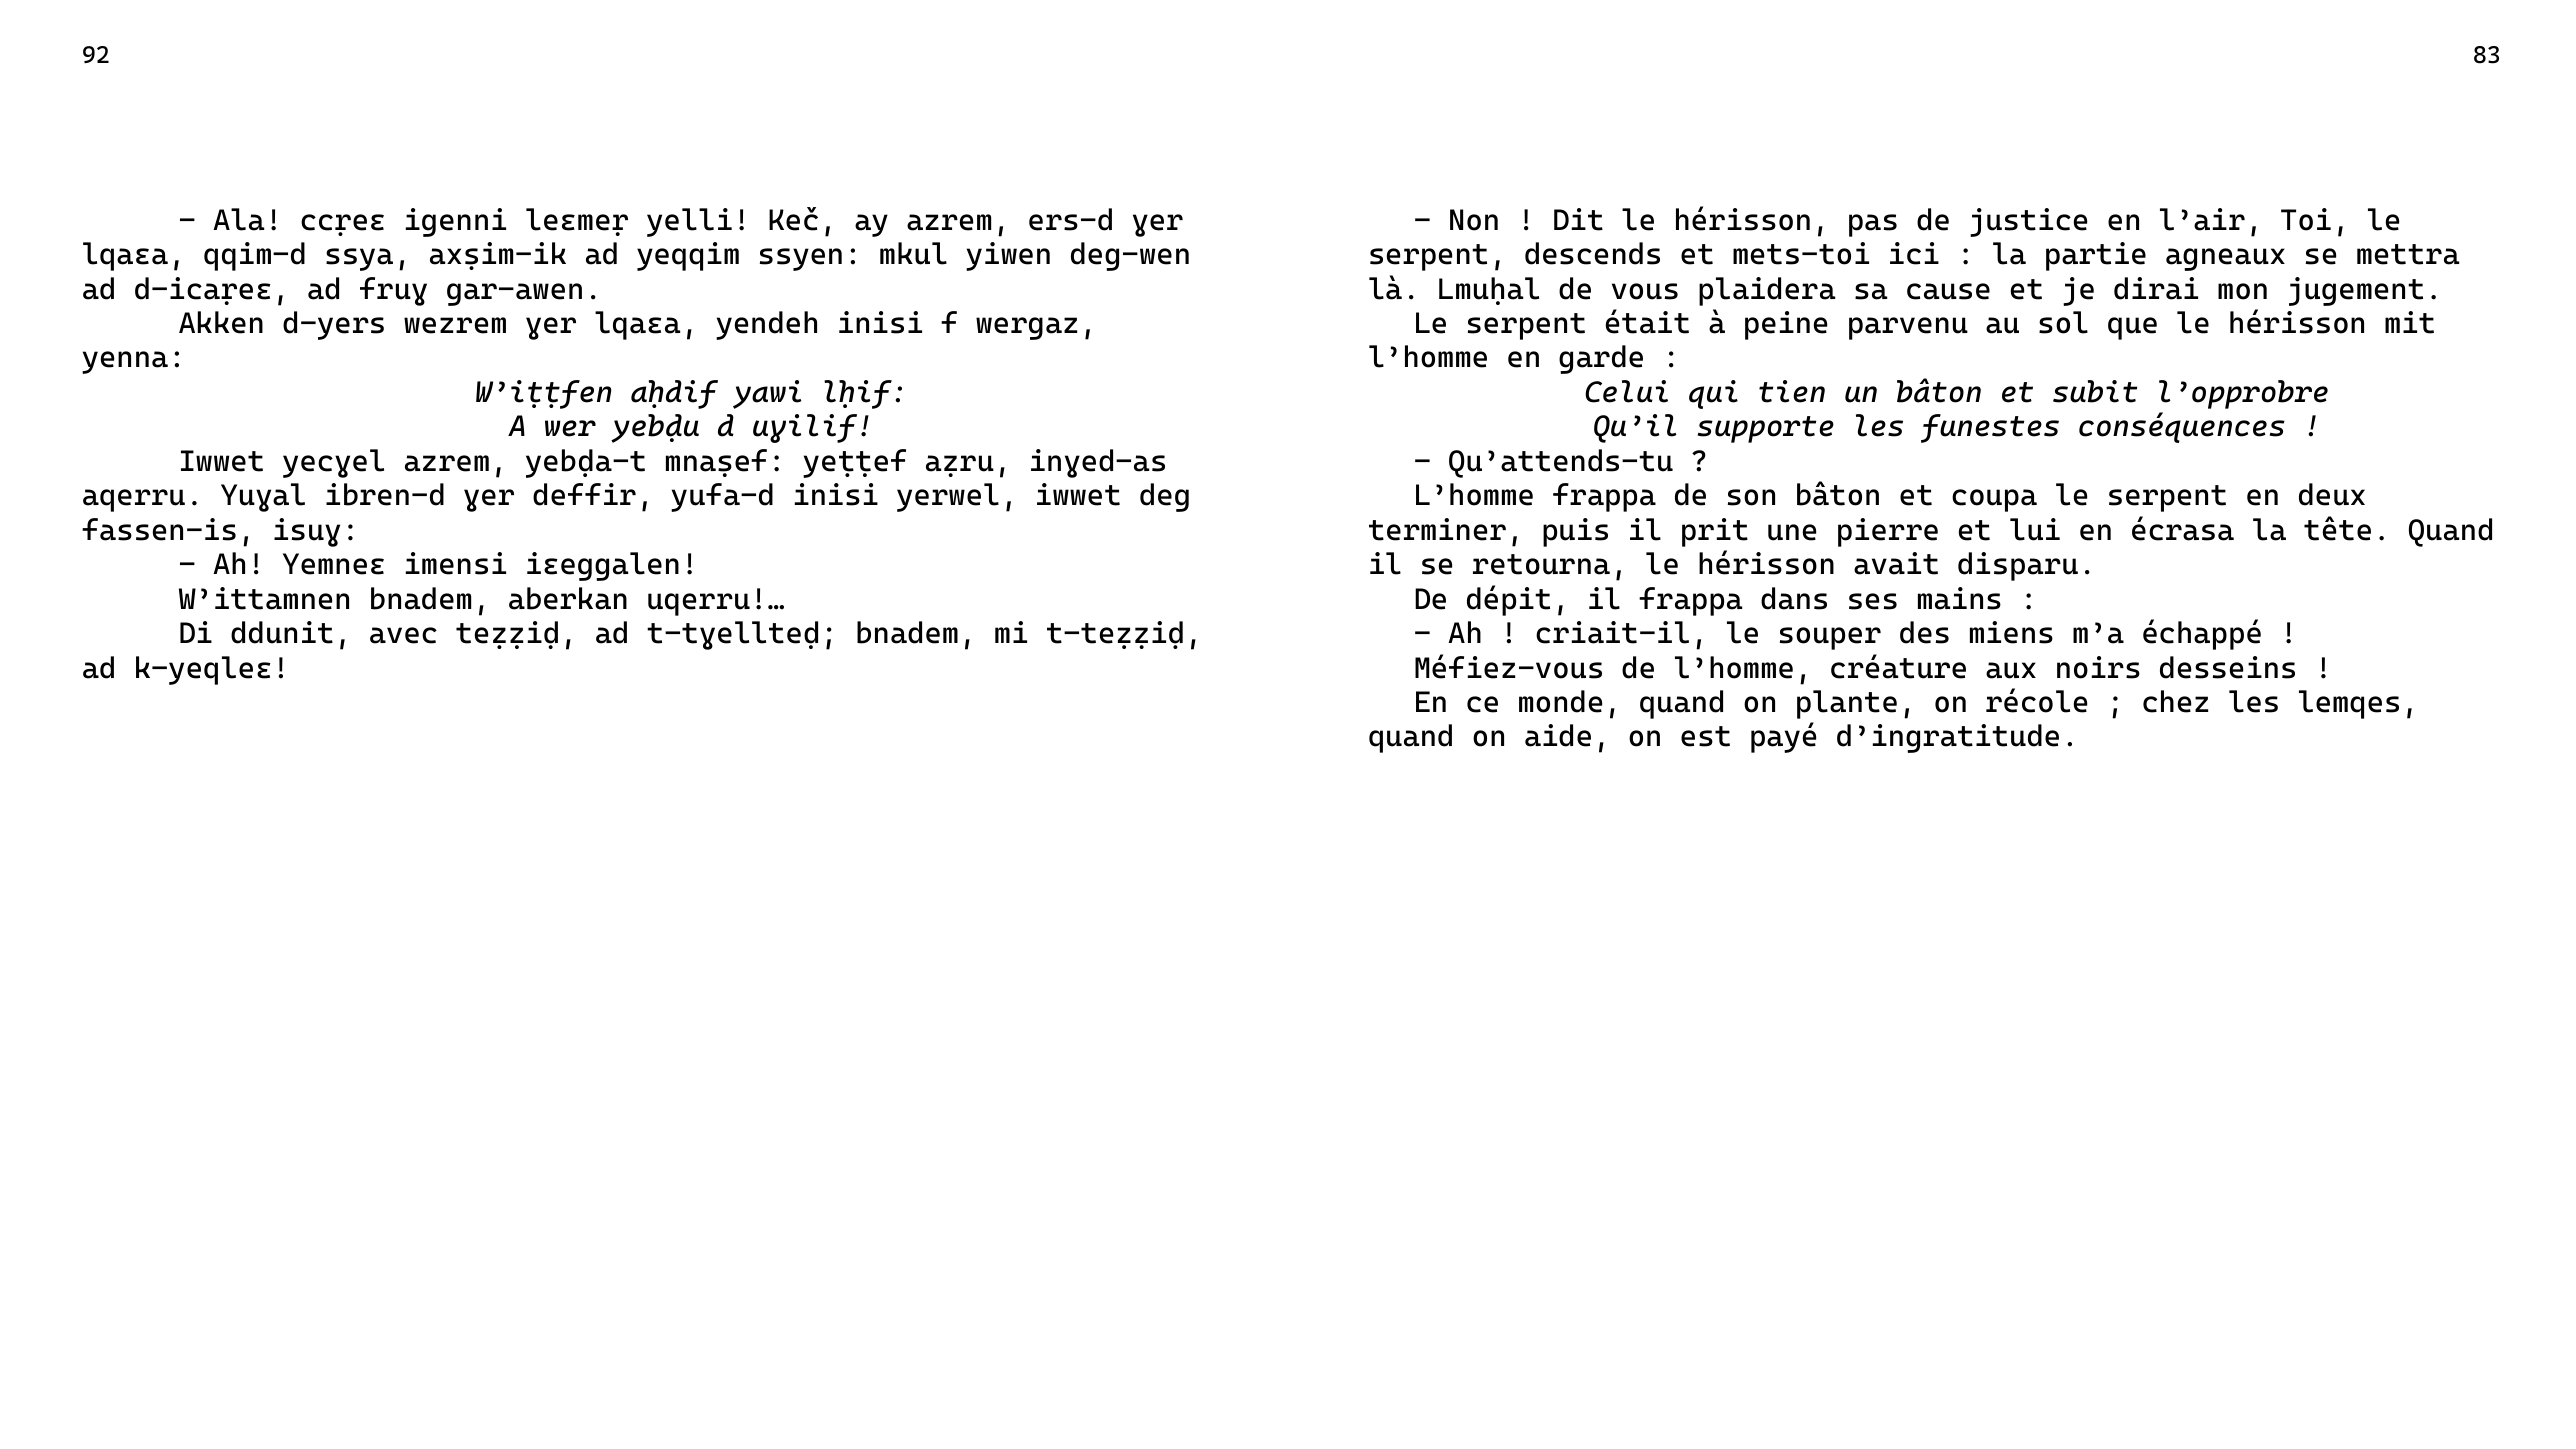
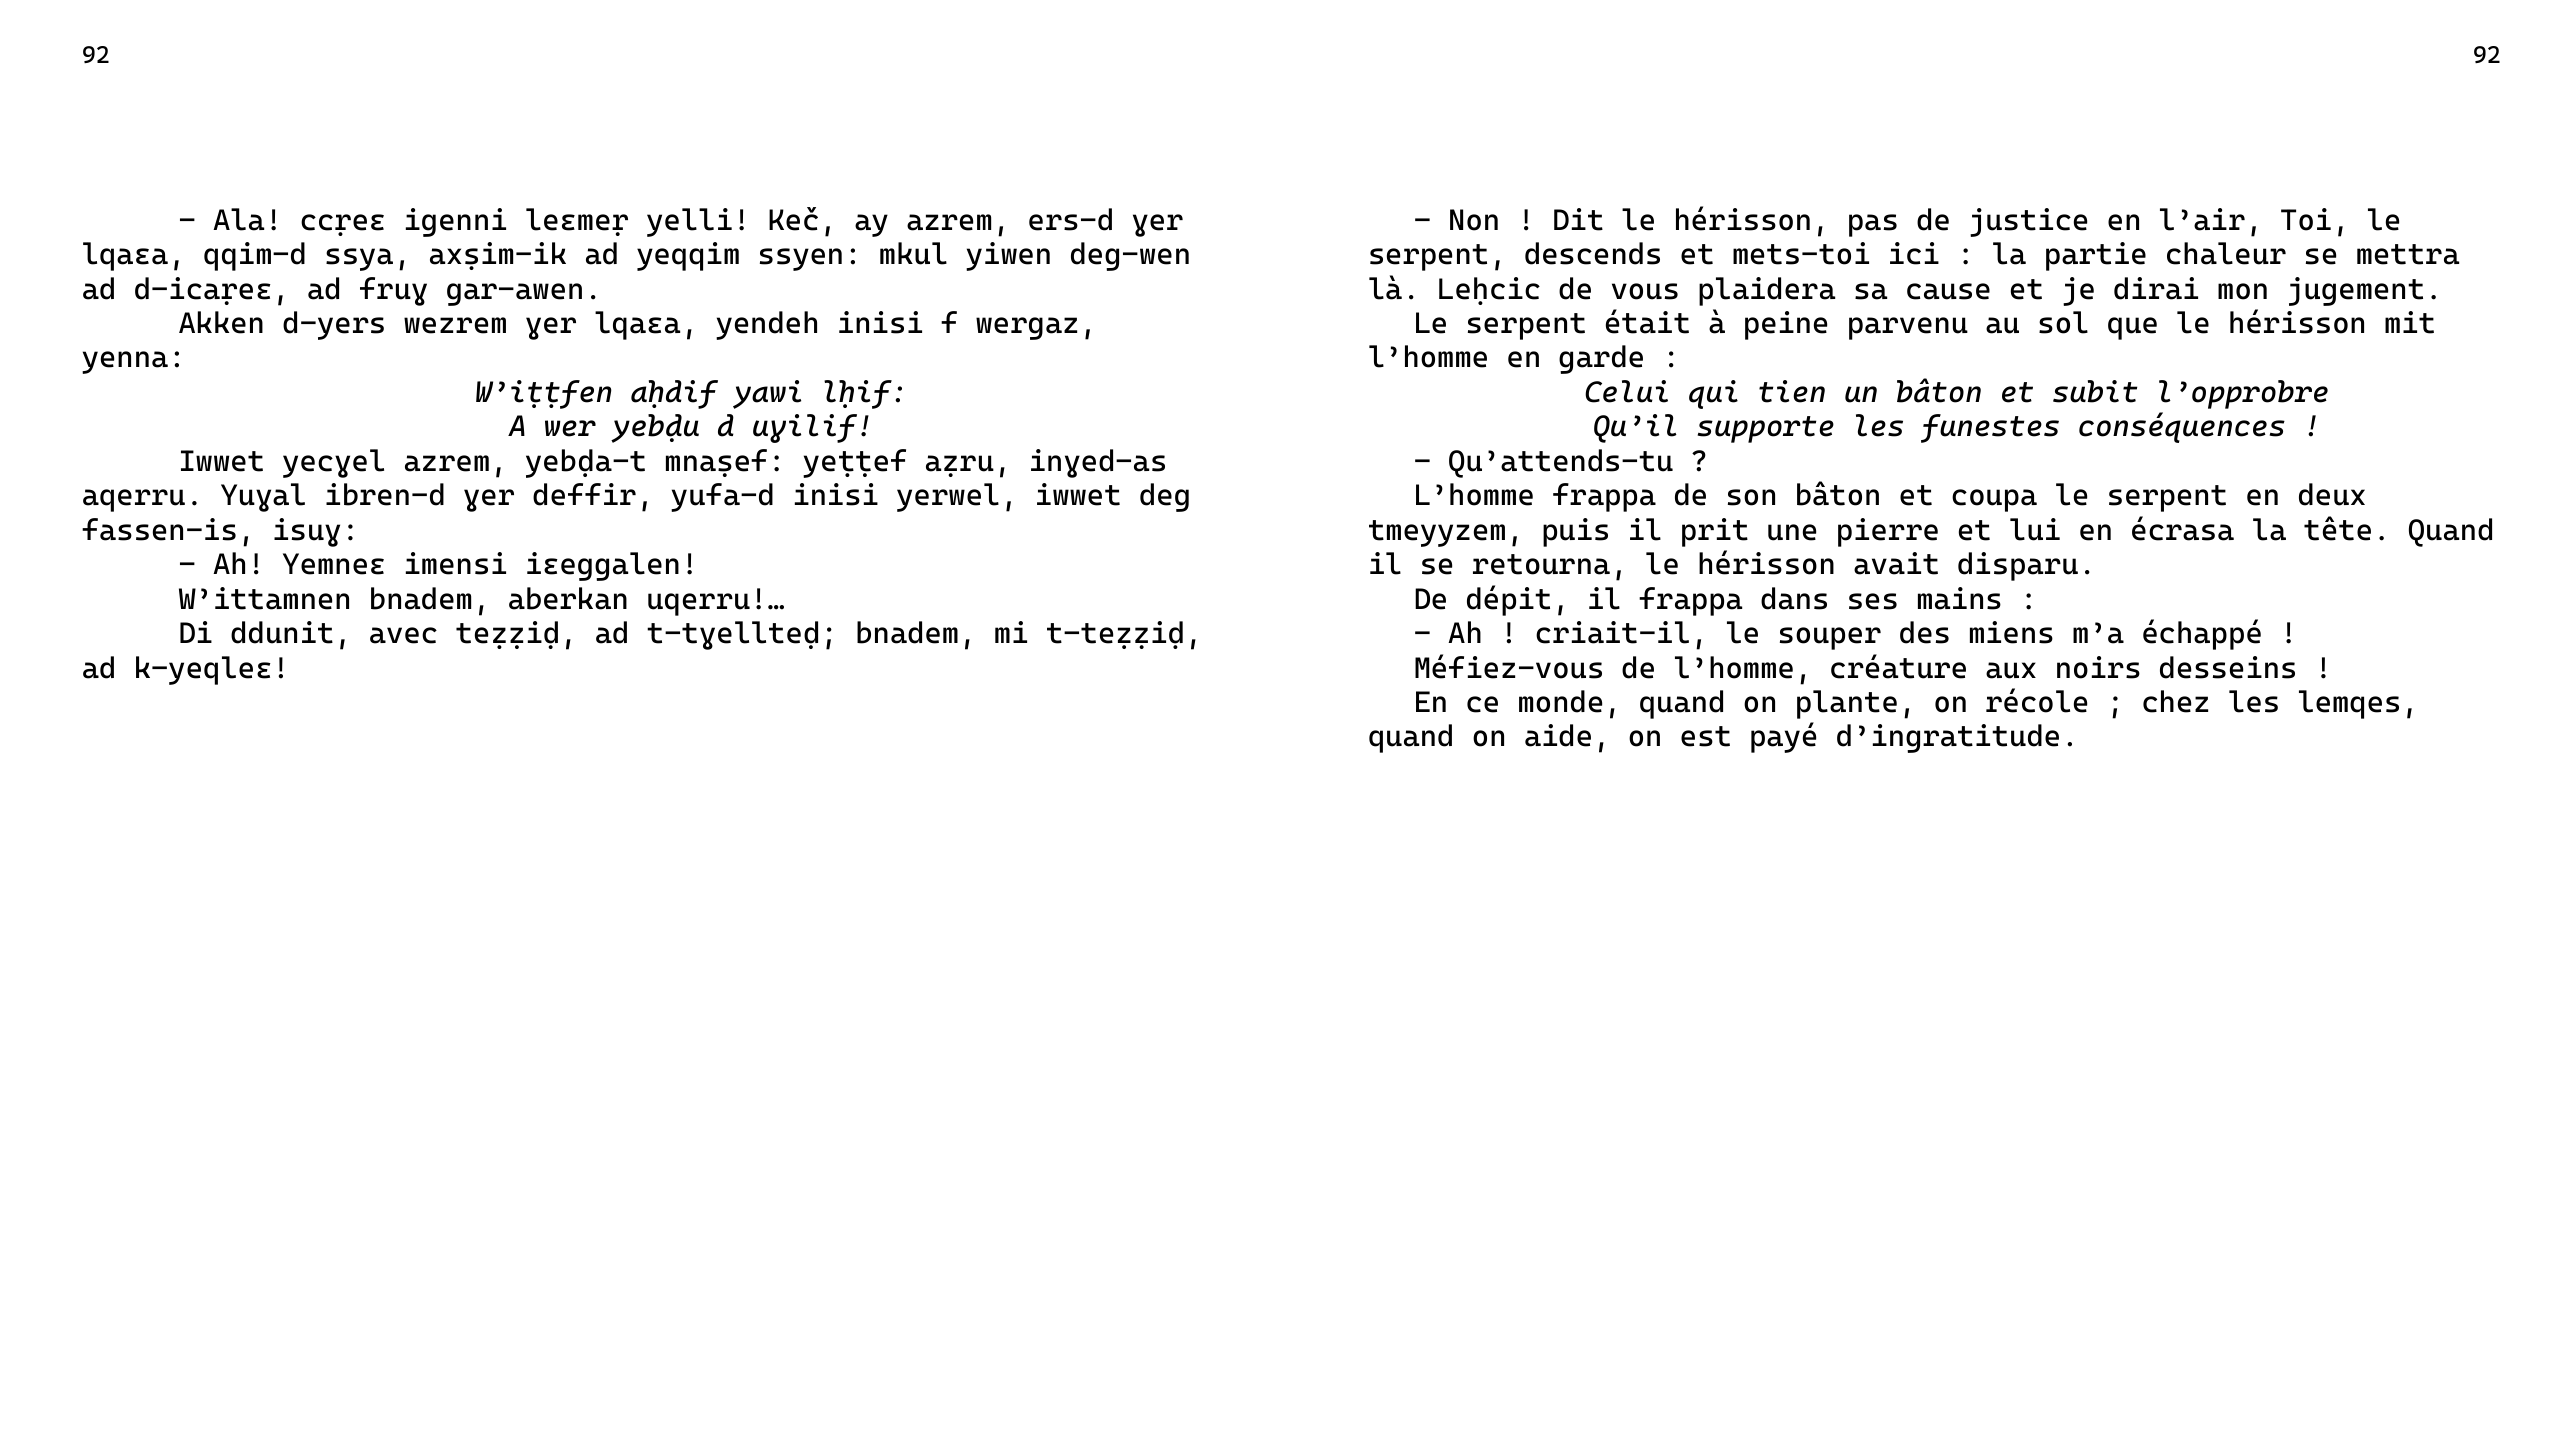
92 83: 83 -> 92
agneaux: agneaux -> chaleur
Lmuḥal: Lmuḥal -> Leḥcic
terminer: terminer -> tmeyyzem
